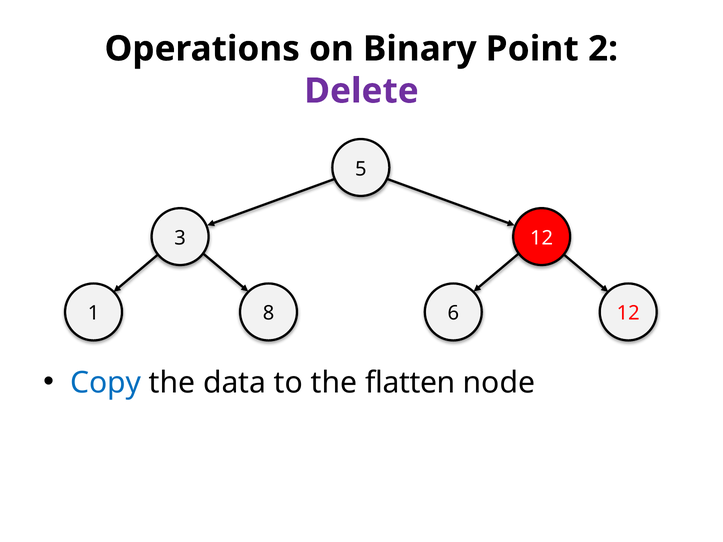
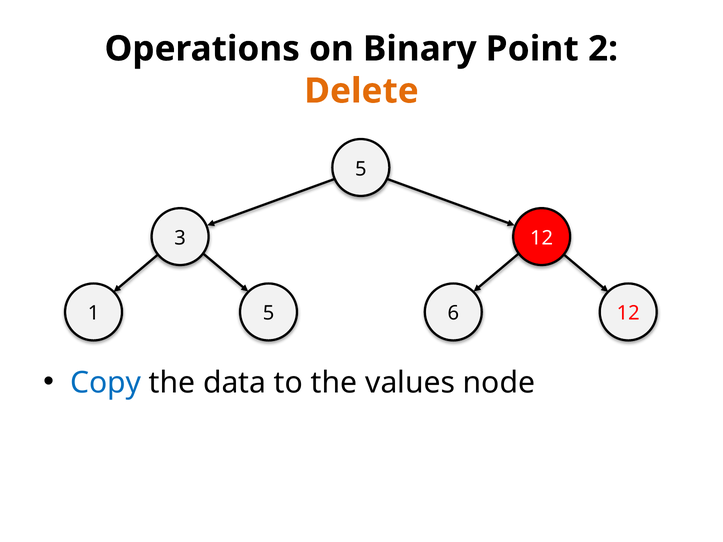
Delete colour: purple -> orange
1 8: 8 -> 5
flatten: flatten -> values
